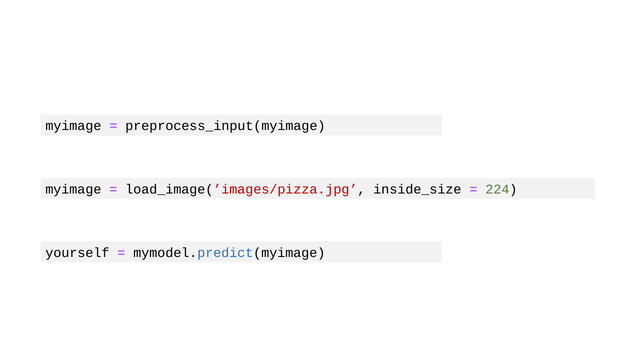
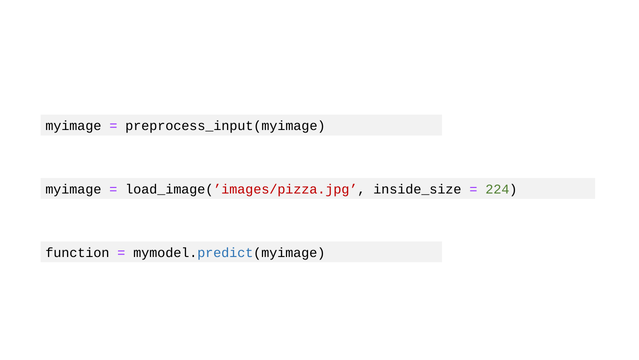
yourself: yourself -> function
